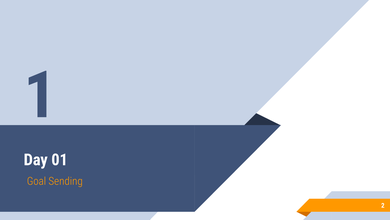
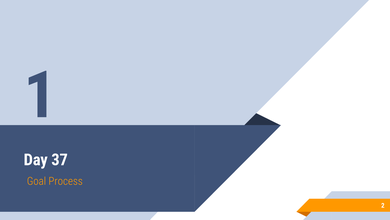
01: 01 -> 37
Sending: Sending -> Process
